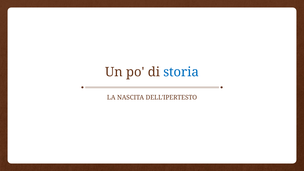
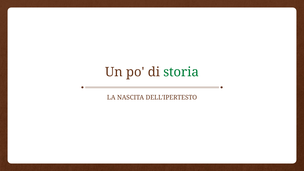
storia colour: blue -> green
